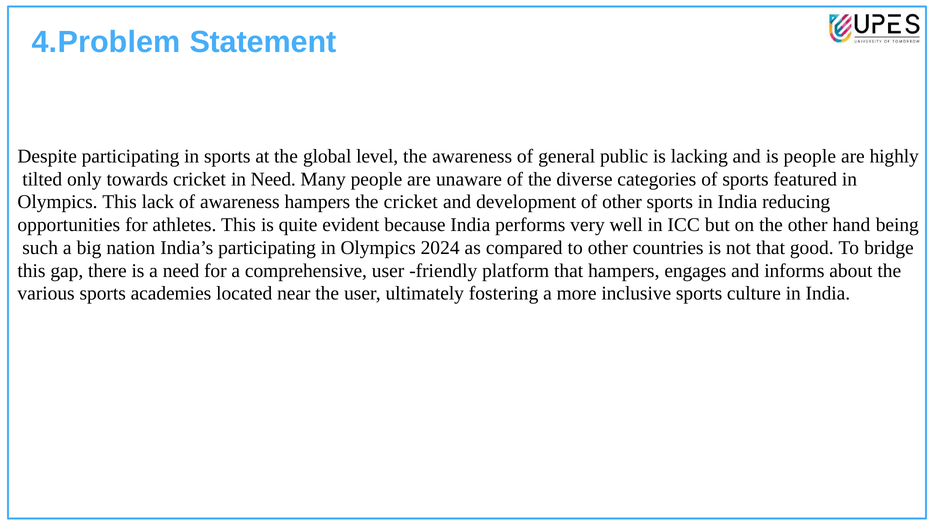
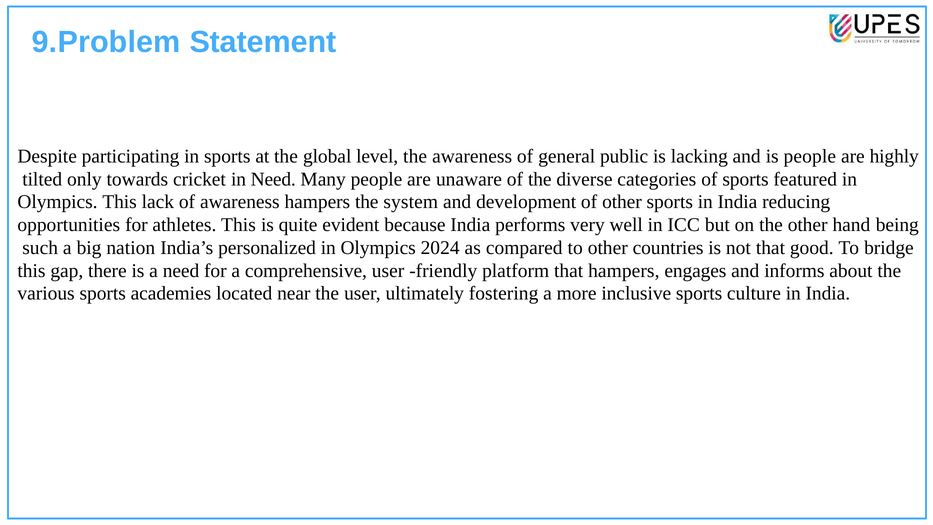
4.Problem: 4.Problem -> 9.Problem
the cricket: cricket -> system
India’s participating: participating -> personalized
